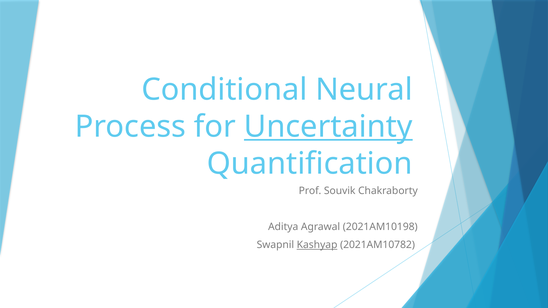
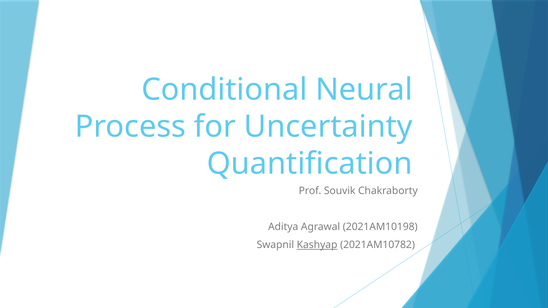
Uncertainty underline: present -> none
